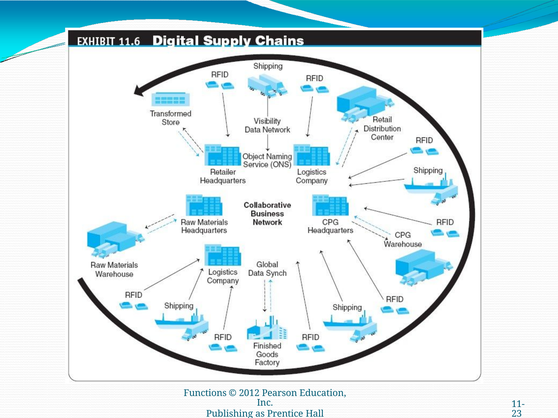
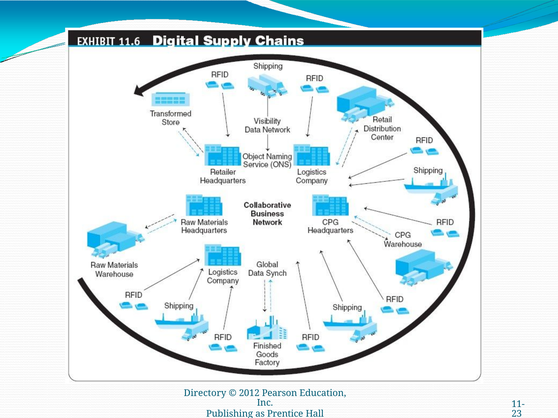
Functions: Functions -> Directory
